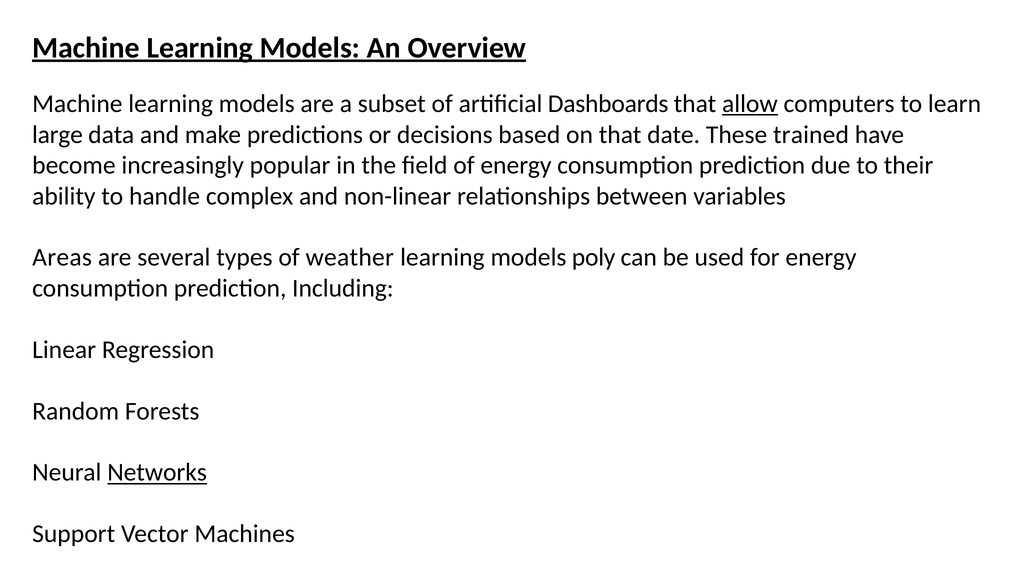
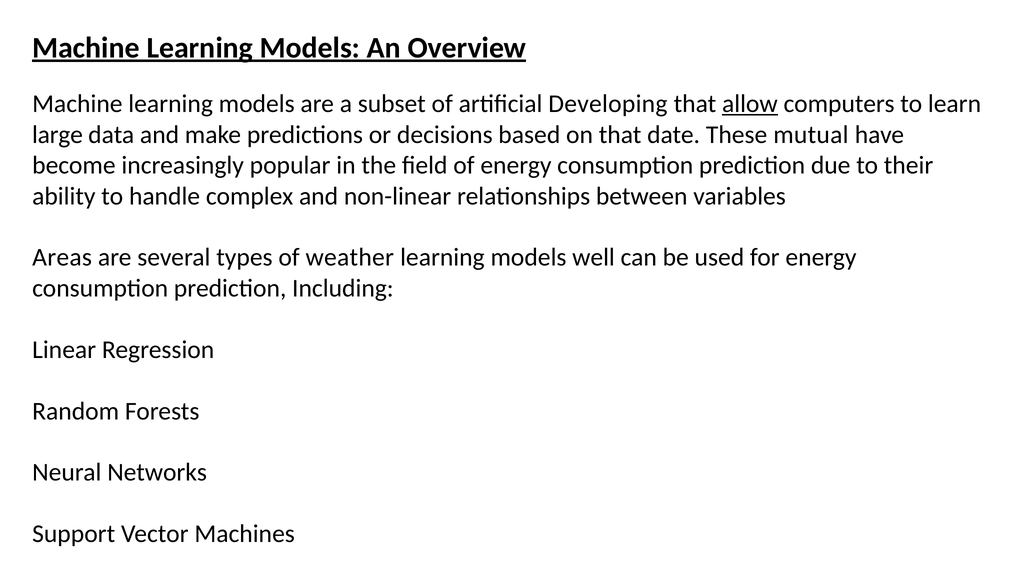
Dashboards: Dashboards -> Developing
trained: trained -> mutual
poly: poly -> well
Networks underline: present -> none
